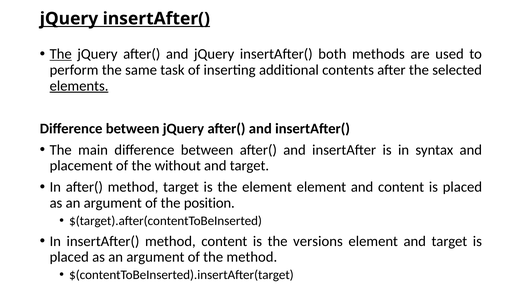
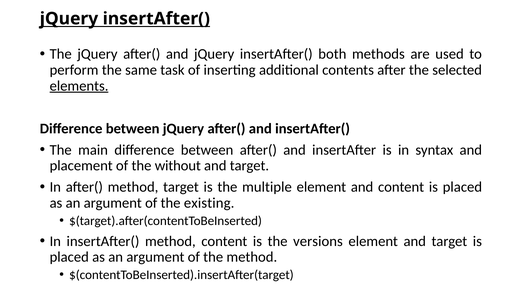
The at (61, 54) underline: present -> none
the element: element -> multiple
position: position -> existing
